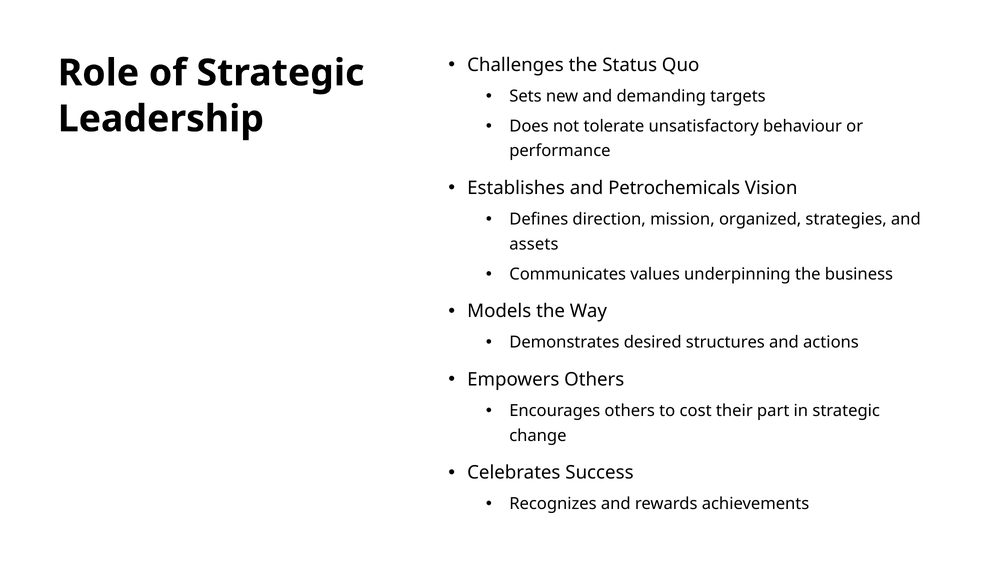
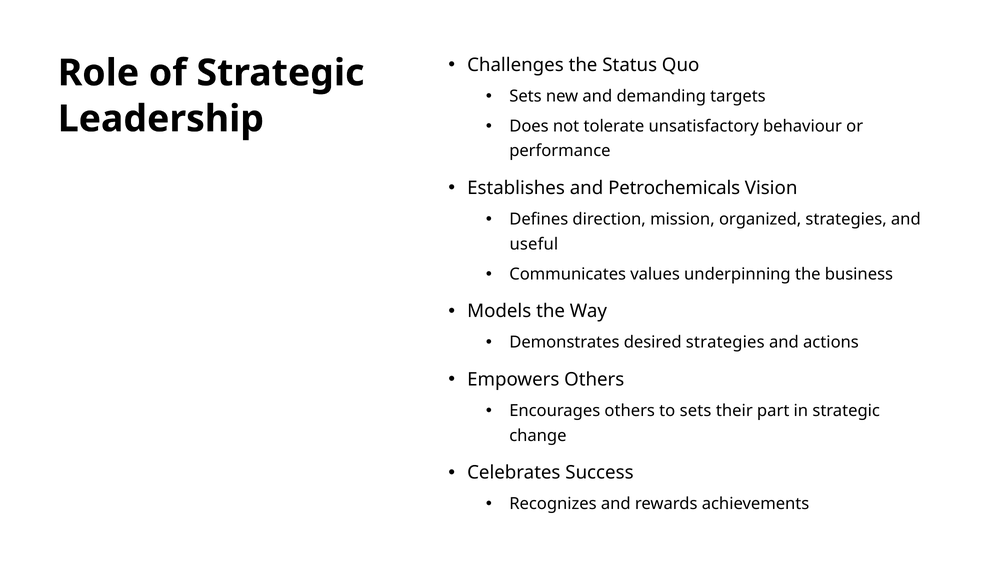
assets: assets -> useful
desired structures: structures -> strategies
to cost: cost -> sets
